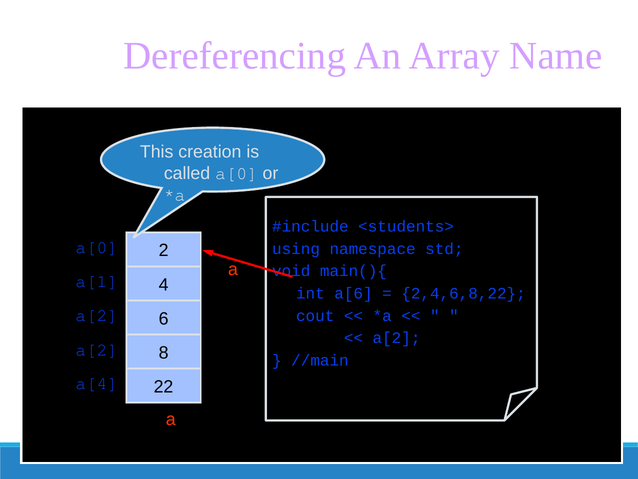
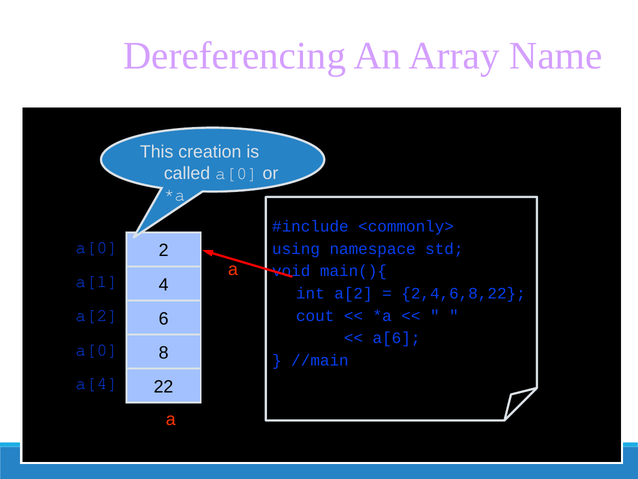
<students>: <students> -> <commonly>
int a[6: a[6 -> a[2
a[2 at (397, 338): a[2 -> a[6
a[2 at (97, 349): a[2 -> a[0
